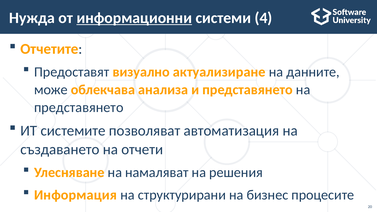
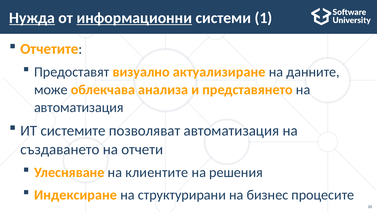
Нужда underline: none -> present
4: 4 -> 1
представянето at (79, 108): представянето -> автоматизация
намаляват: намаляват -> клиентите
Информация: Информация -> Индексиране
